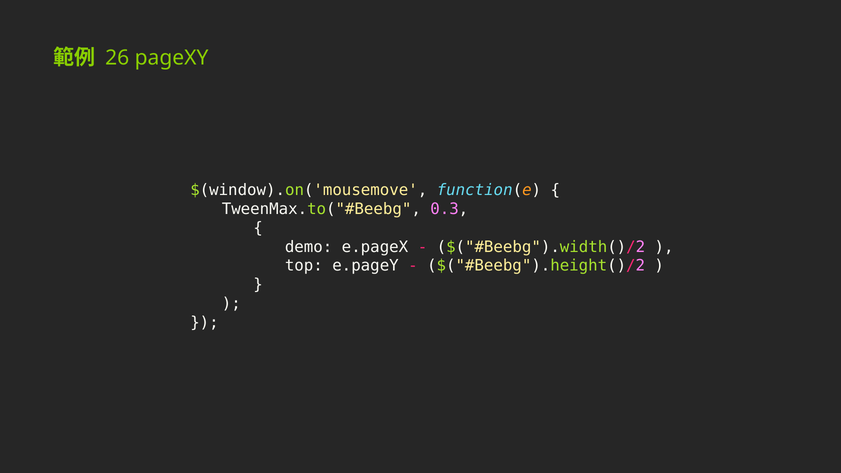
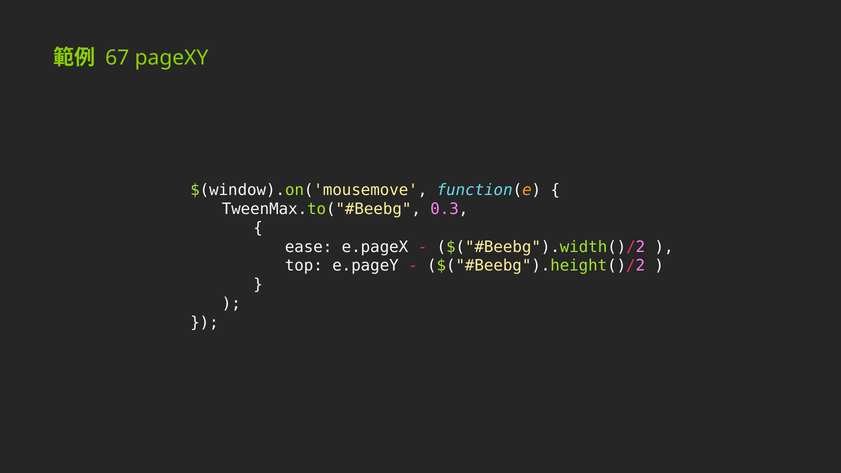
26: 26 -> 67
demo: demo -> ease
